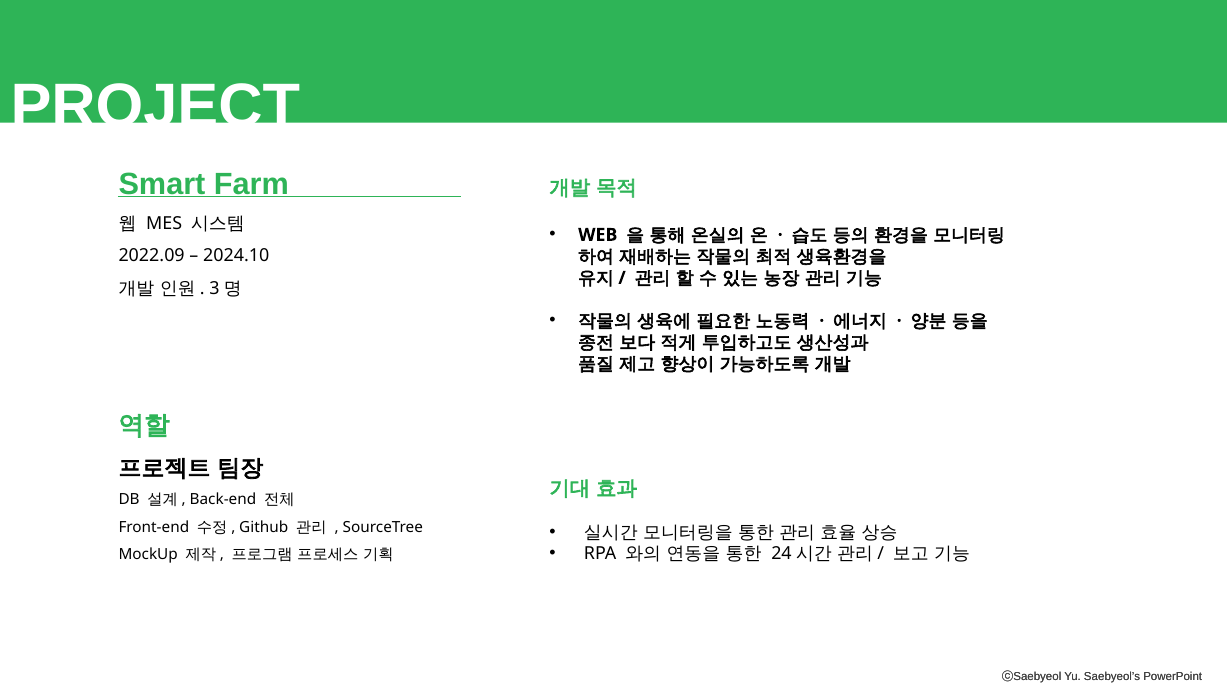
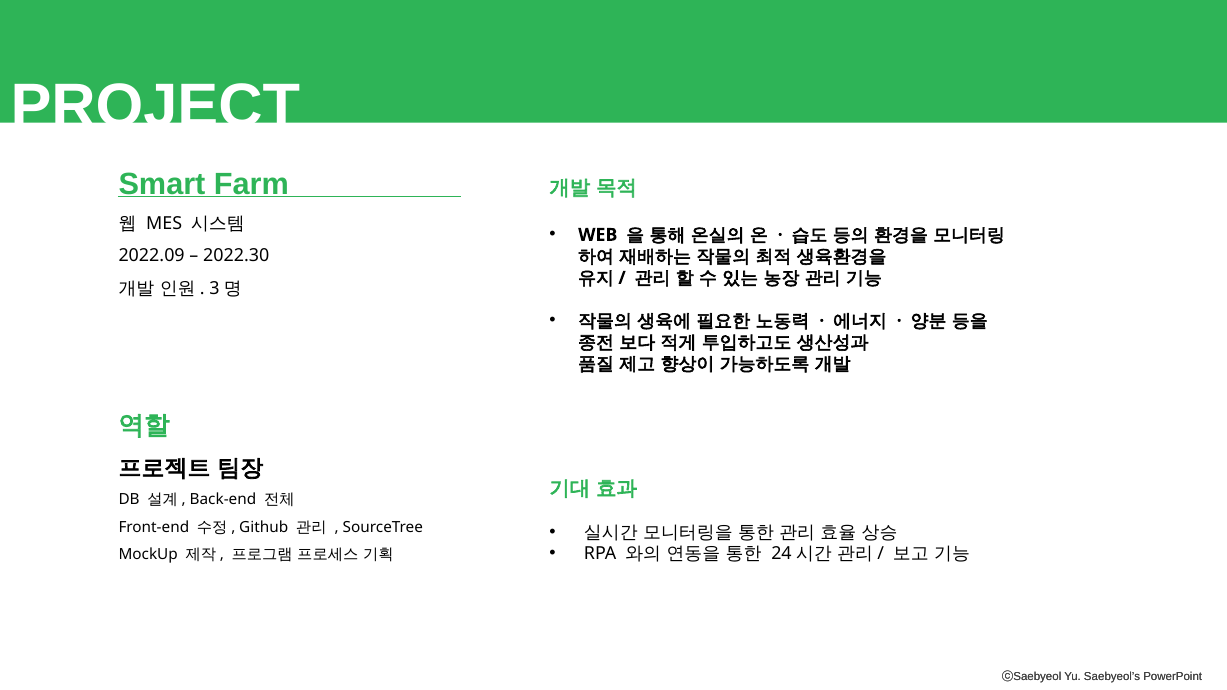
2024.10: 2024.10 -> 2022.30
